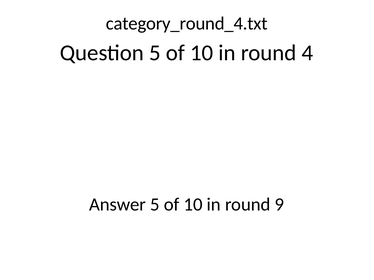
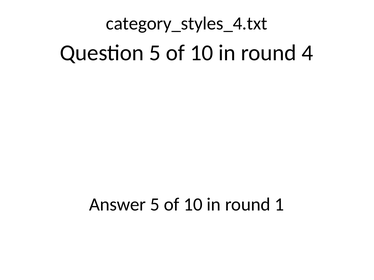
category_round_4.txt: category_round_4.txt -> category_styles_4.txt
9: 9 -> 1
